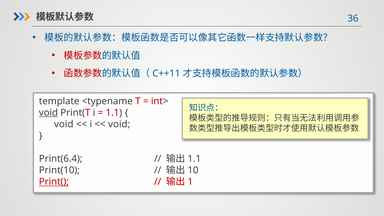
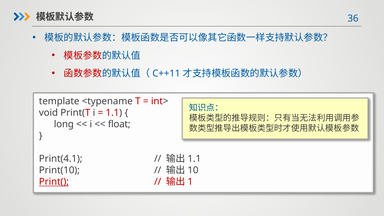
void at (48, 113) underline: present -> none
void at (64, 124): void -> long
void at (119, 124): void -> float
Print(6.4: Print(6.4 -> Print(4.1
